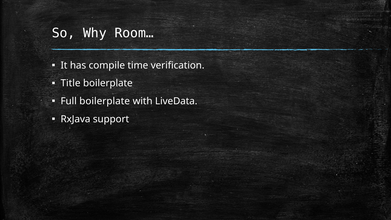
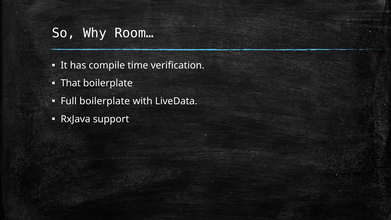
Title: Title -> That
